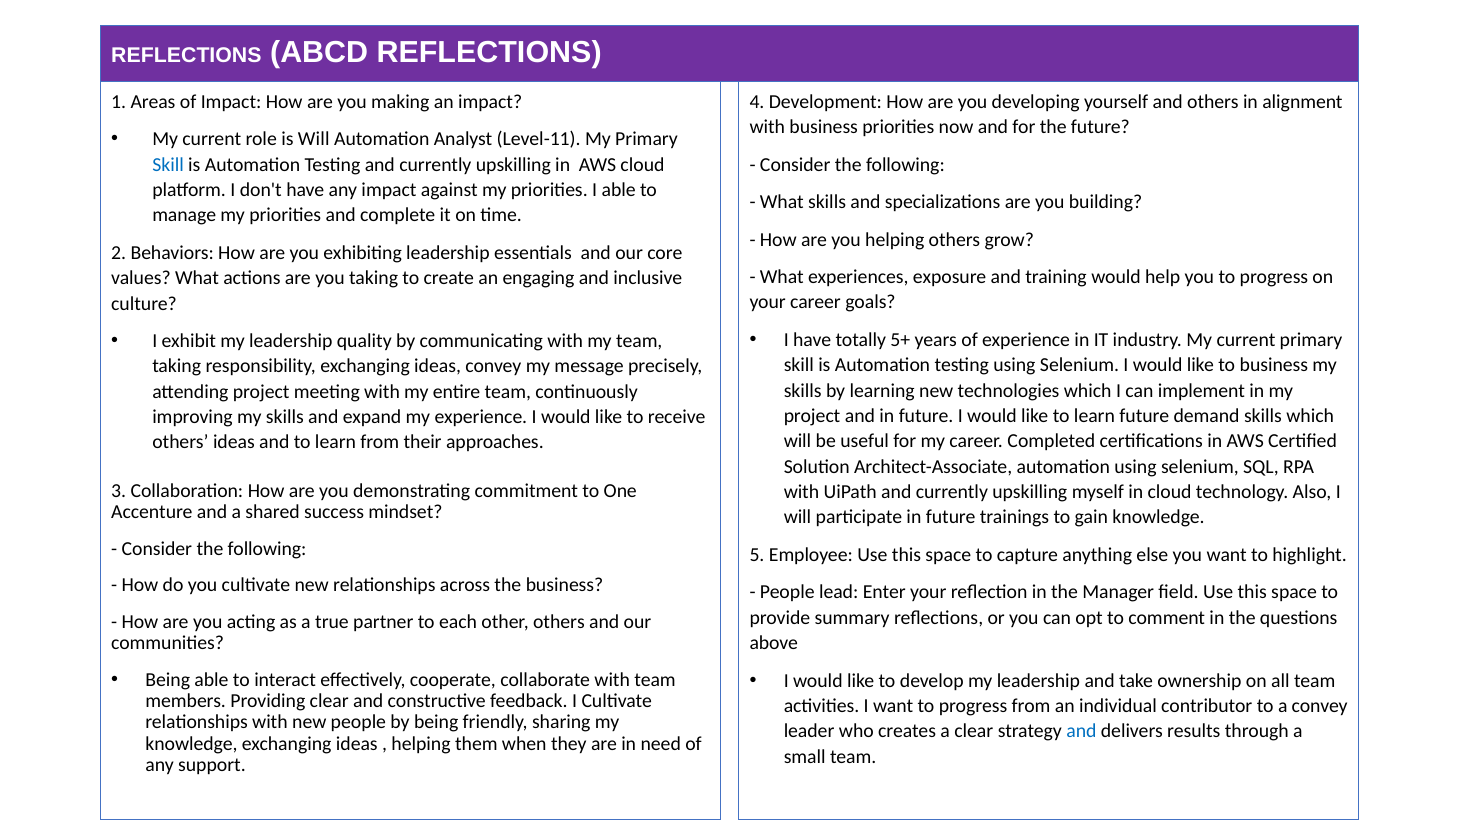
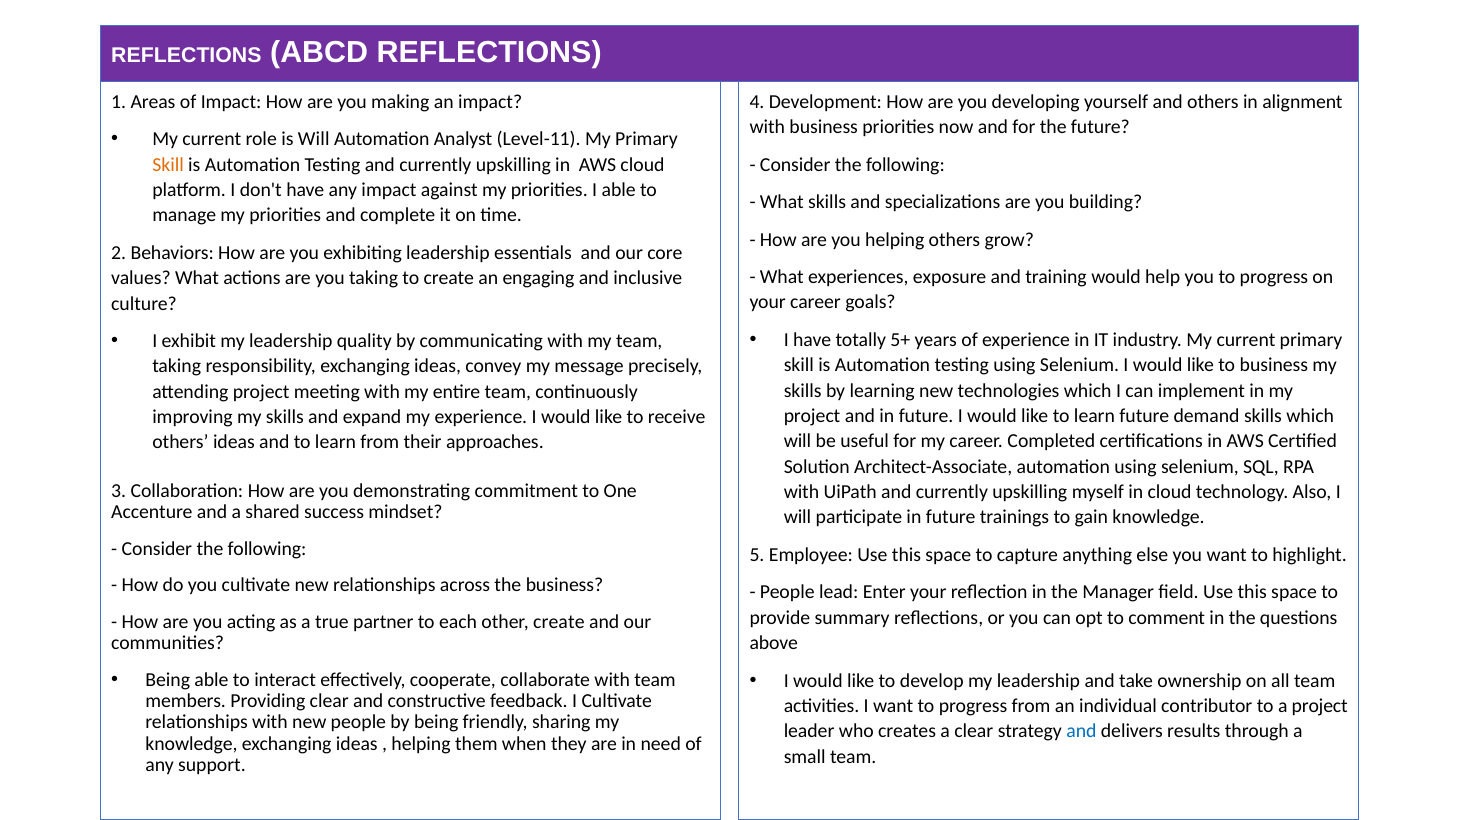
Skill at (168, 165) colour: blue -> orange
other others: others -> create
a convey: convey -> project
